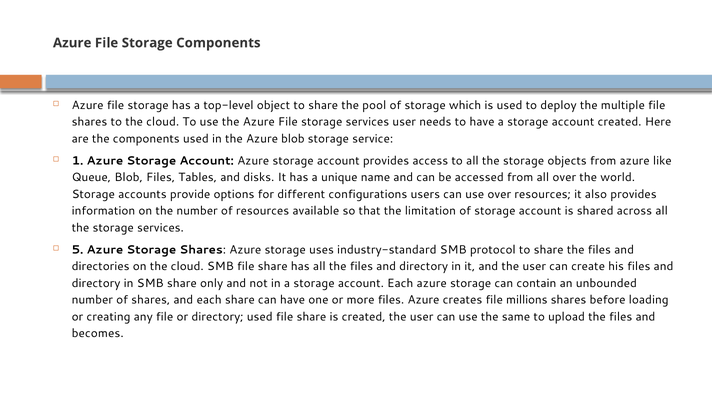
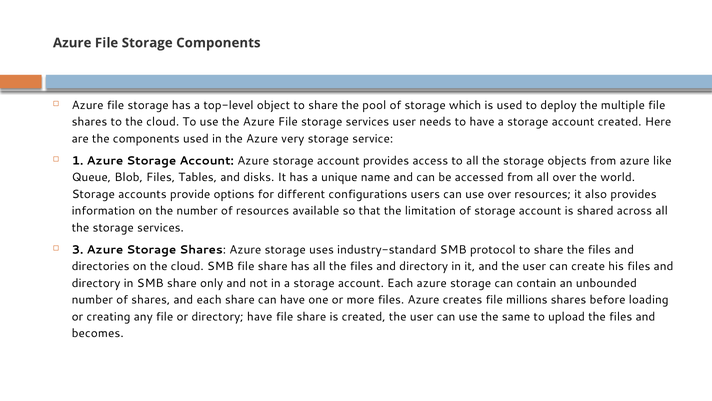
Azure blob: blob -> very
5: 5 -> 3
directory used: used -> have
